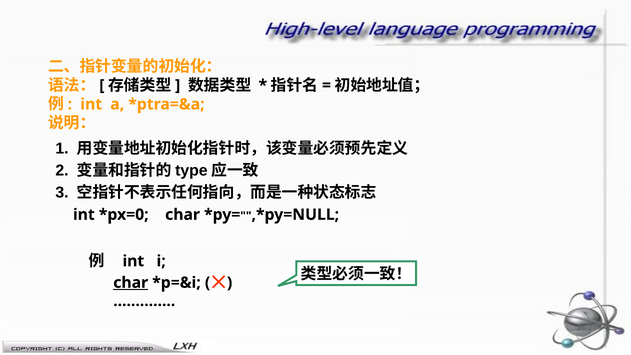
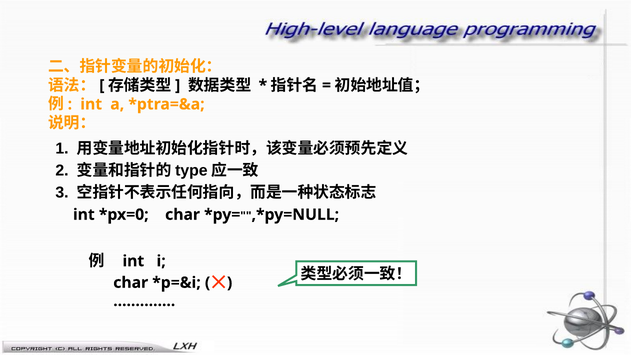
char at (131, 283) underline: present -> none
